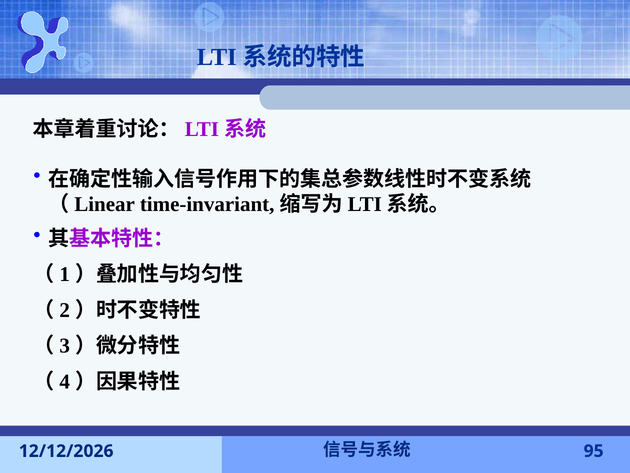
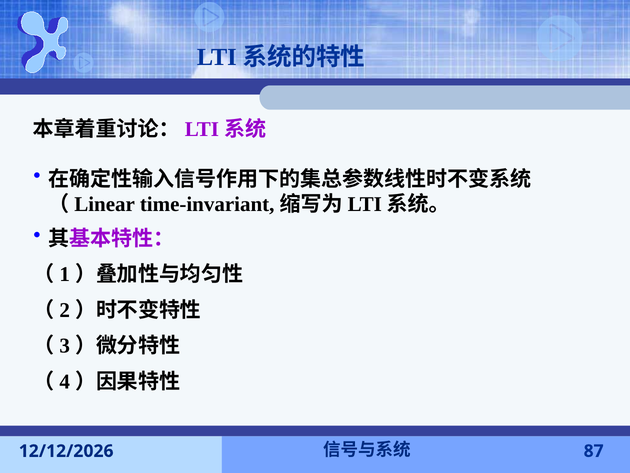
95: 95 -> 87
